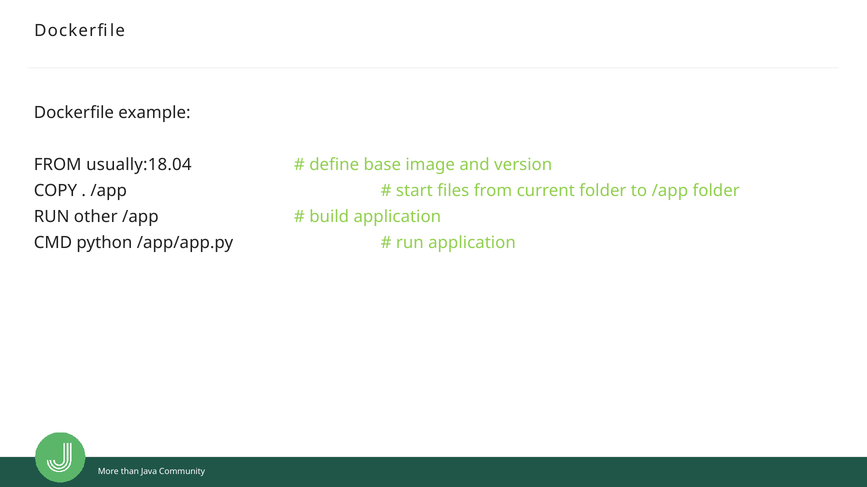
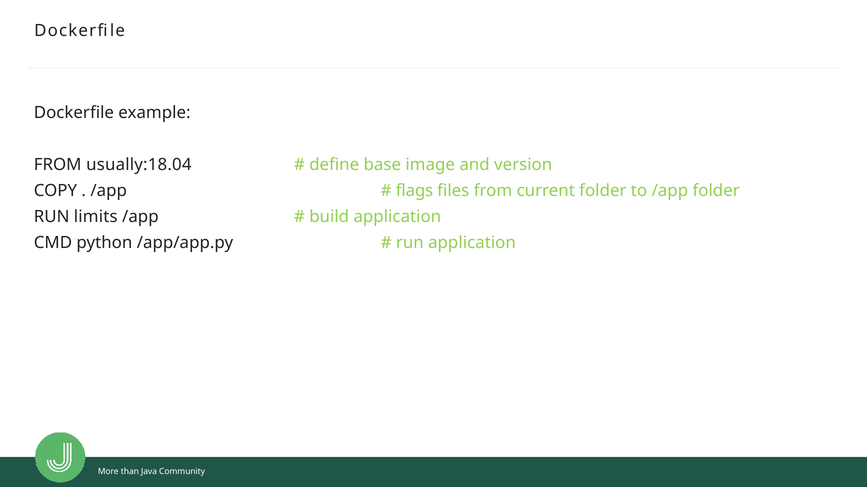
start: start -> flags
other: other -> limits
